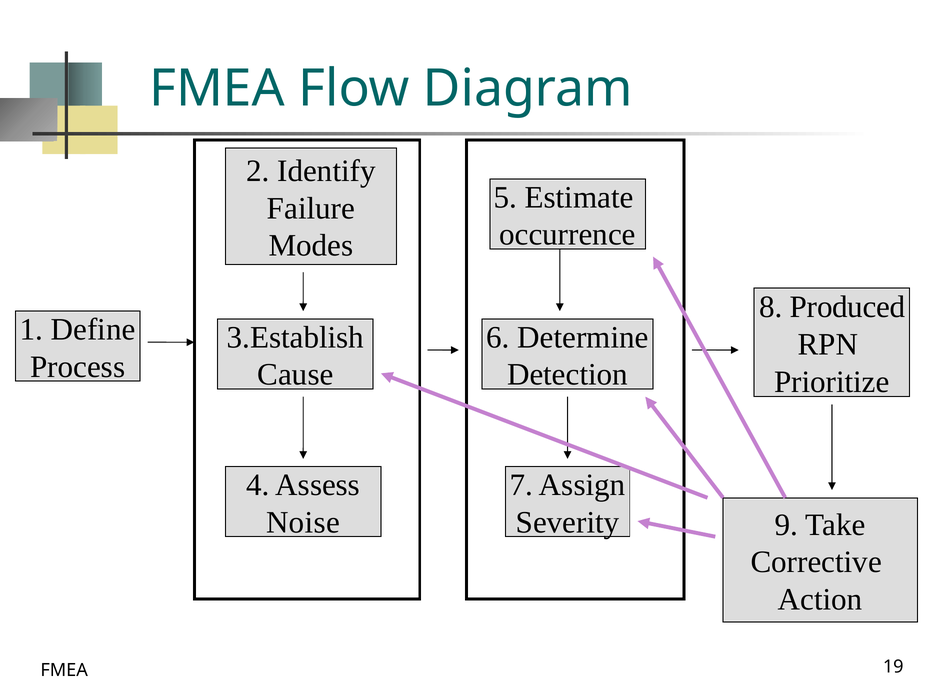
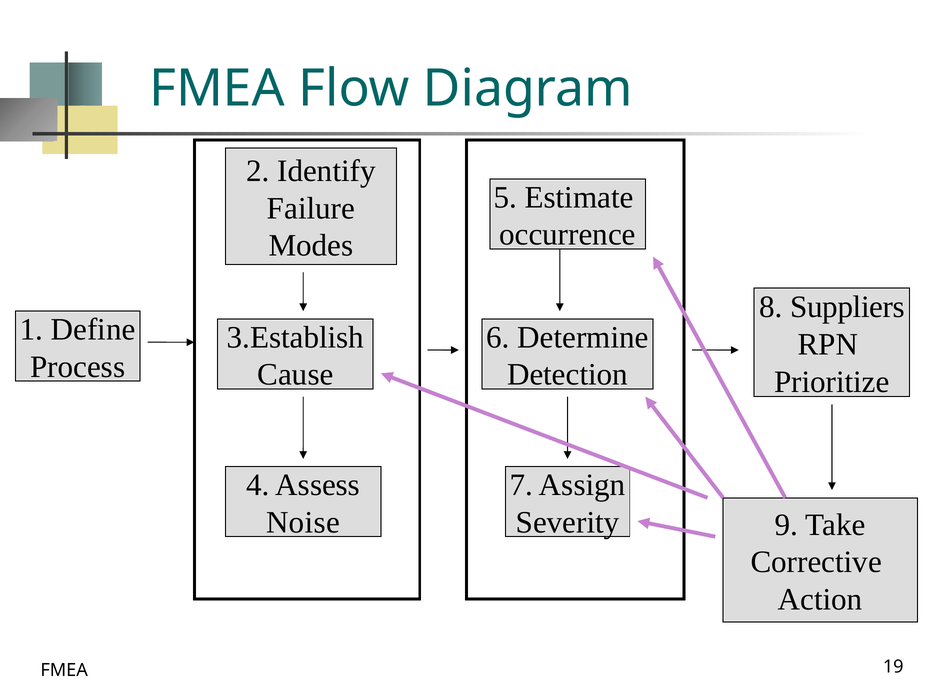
Produced: Produced -> Suppliers
